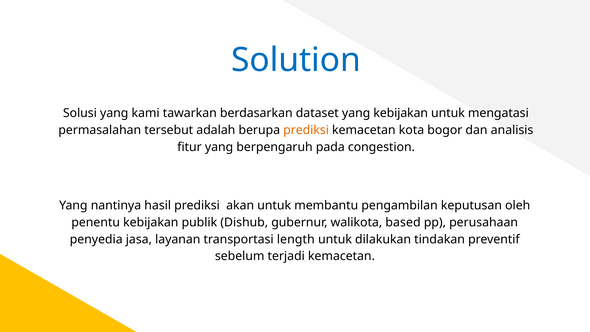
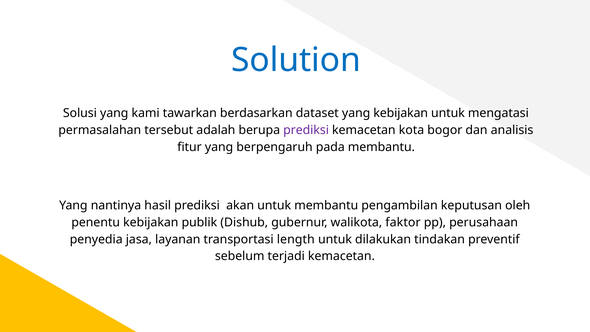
prediksi at (306, 130) colour: orange -> purple
pada congestion: congestion -> membantu
based: based -> faktor
